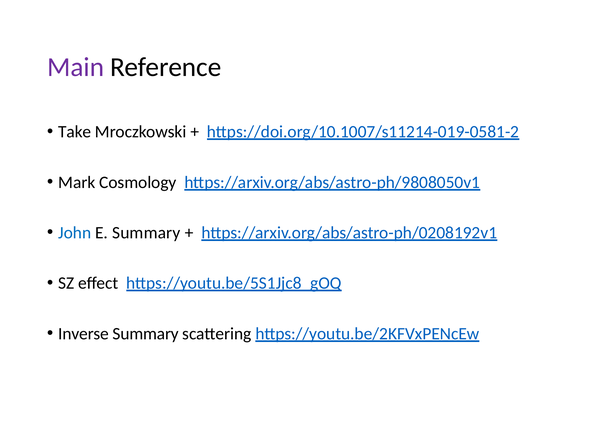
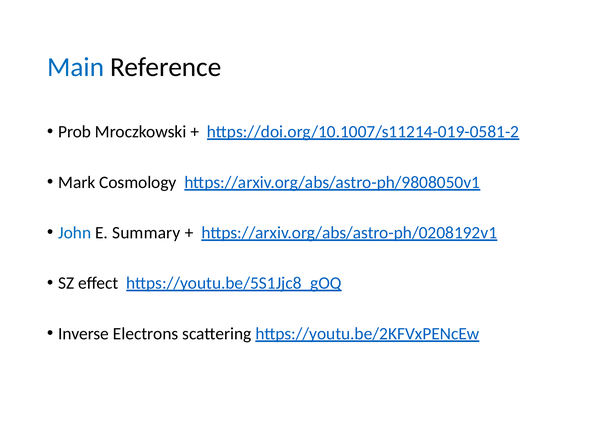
Main colour: purple -> blue
Take: Take -> Prob
Inverse Summary: Summary -> Electrons
